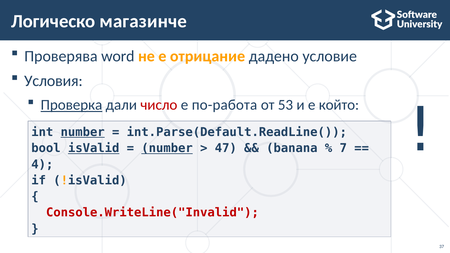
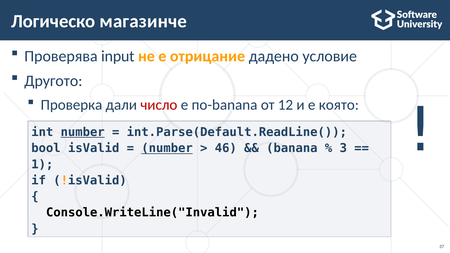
word: word -> input
Условия: Условия -> Другото
Проверка underline: present -> none
по-работа: по-работа -> по-banana
53: 53 -> 12
който: който -> която
isValid underline: present -> none
47: 47 -> 46
7: 7 -> 3
4: 4 -> 1
Console.WriteLine("Invalid colour: red -> black
